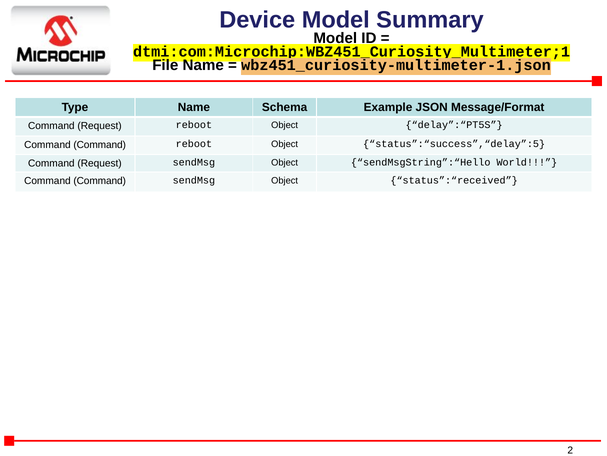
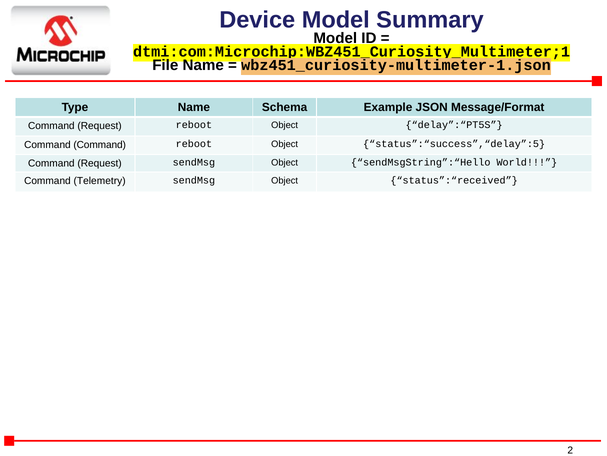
Command at (100, 181): Command -> Telemetry
